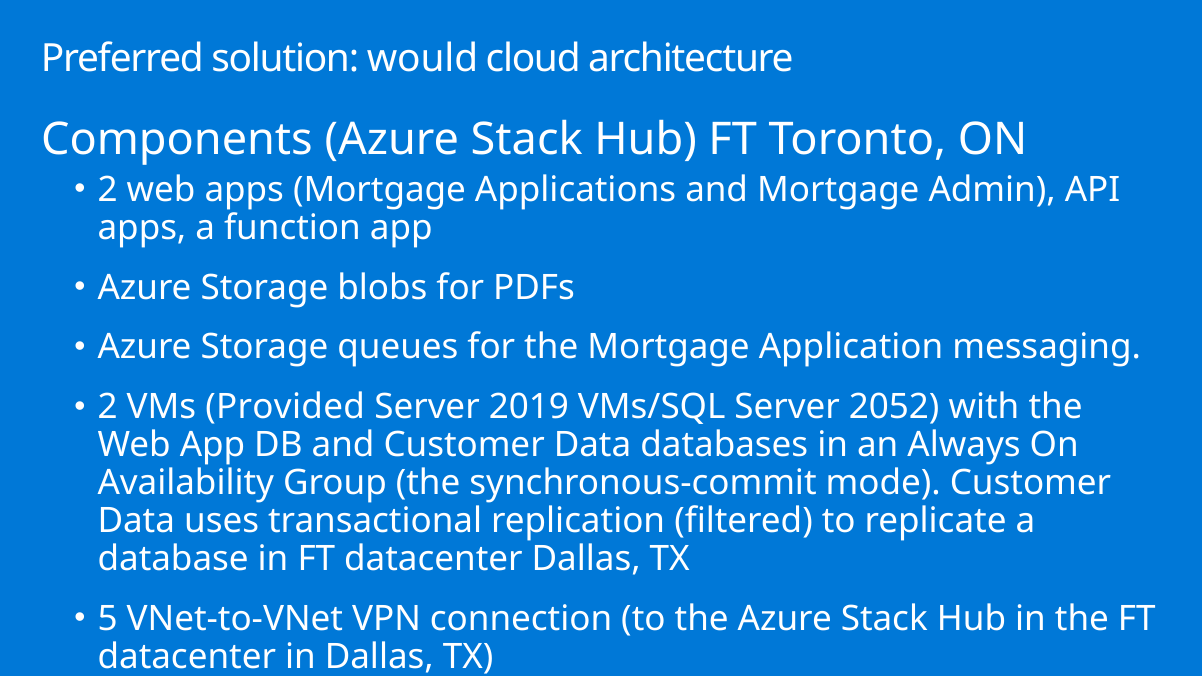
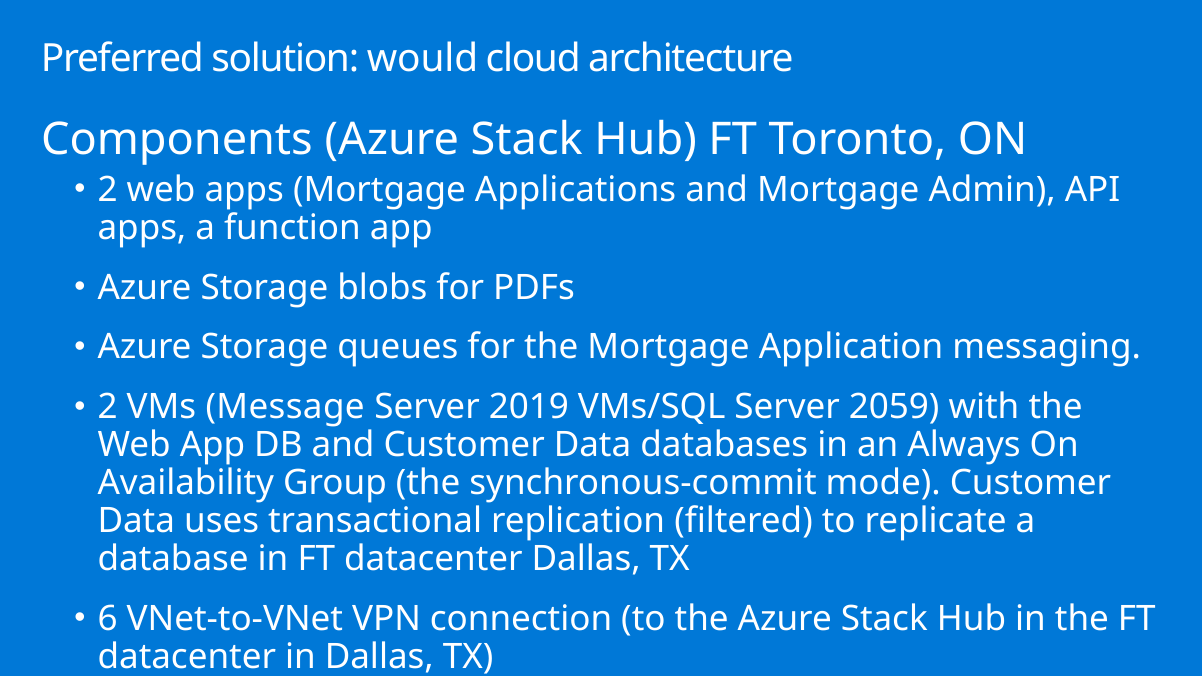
Provided: Provided -> Message
2052: 2052 -> 2059
5: 5 -> 6
